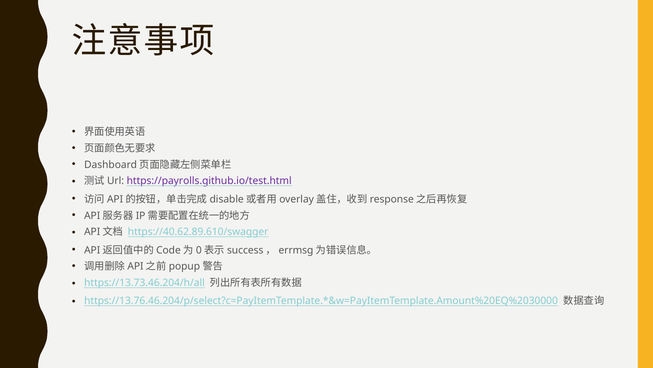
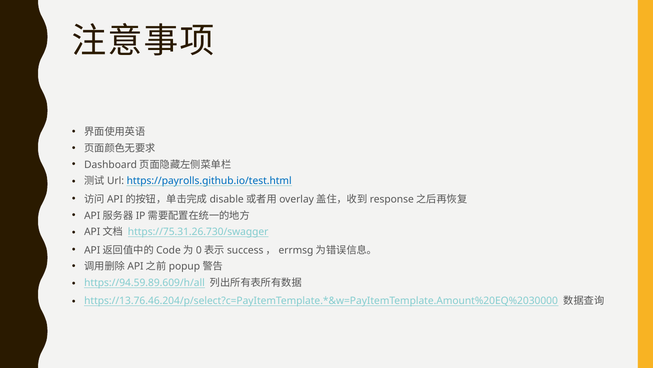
https://payrolls.github.io/test.html colour: purple -> blue
https://40.62.89.610/swagger: https://40.62.89.610/swagger -> https://75.31.26.730/swagger
https://13.73.46.204/h/all: https://13.73.46.204/h/all -> https://94.59.89.609/h/all
